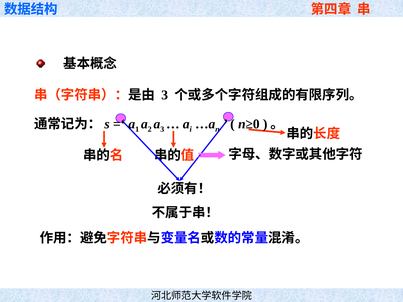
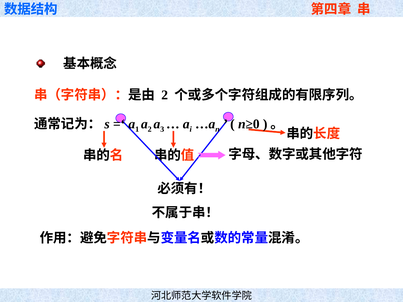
3 at (165, 95): 3 -> 2
